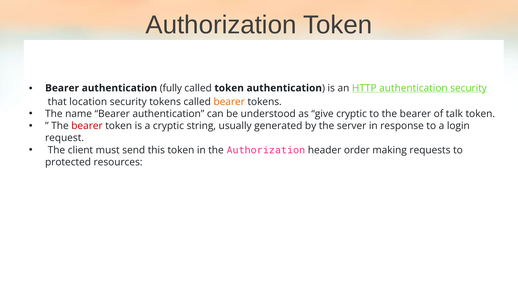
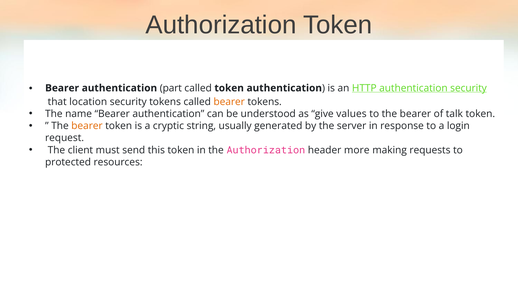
fully: fully -> part
give cryptic: cryptic -> values
bearer at (87, 126) colour: red -> orange
order: order -> more
